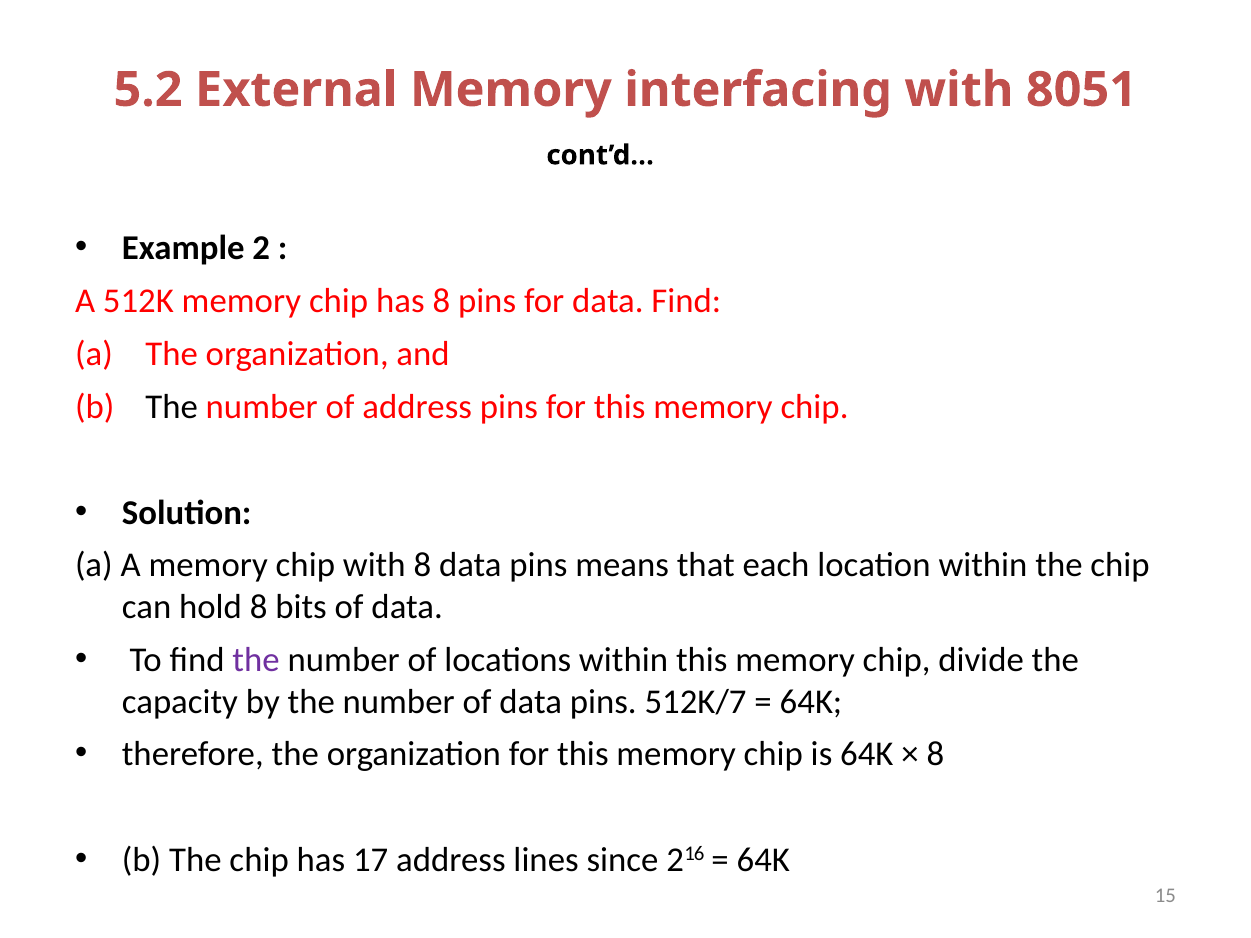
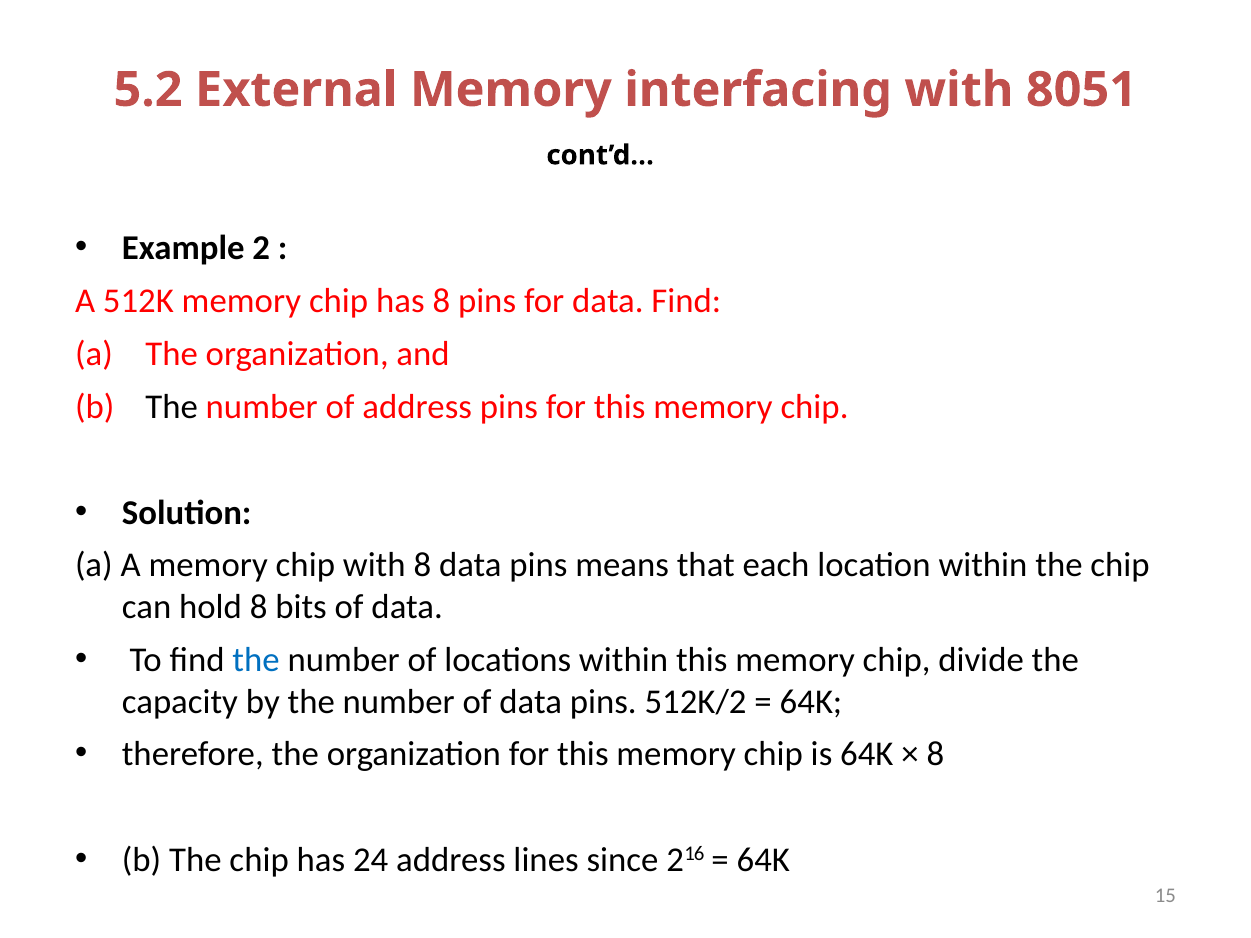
the at (256, 660) colour: purple -> blue
512K/7: 512K/7 -> 512K/2
17: 17 -> 24
